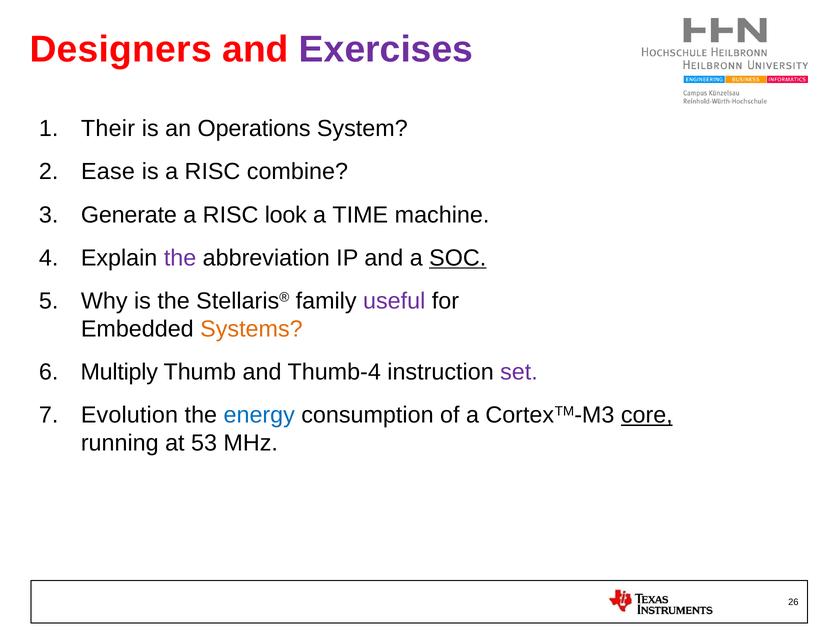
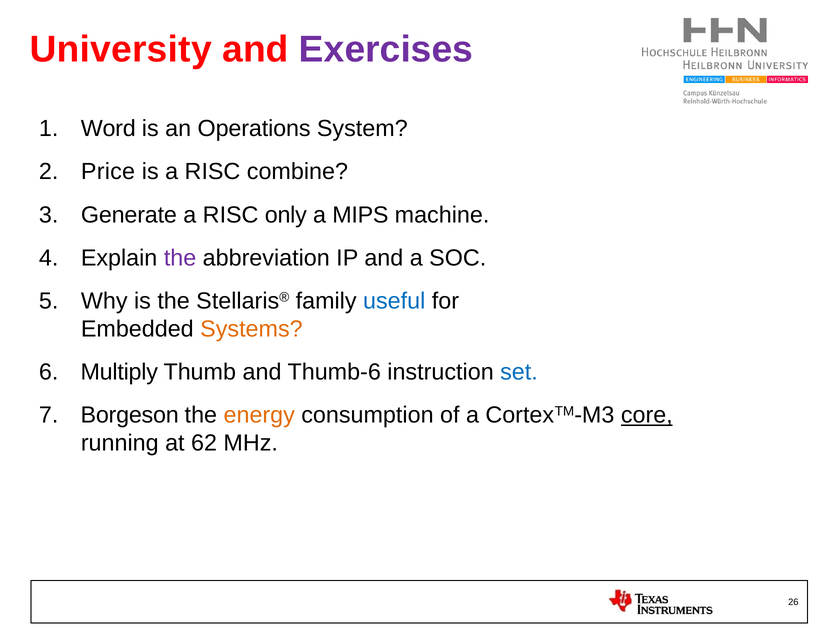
Designers: Designers -> University
Their: Their -> Word
Ease: Ease -> Price
look: look -> only
TIME: TIME -> MIPS
SOC underline: present -> none
useful colour: purple -> blue
Thumb-4: Thumb-4 -> Thumb-6
set colour: purple -> blue
Evolution: Evolution -> Borgeson
energy colour: blue -> orange
53: 53 -> 62
